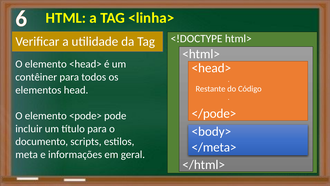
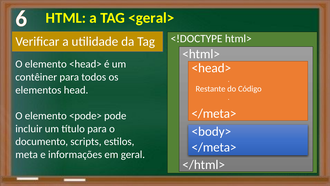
<linha>: <linha> -> <geral>
</pode> at (214, 113): </pode> -> </meta>
